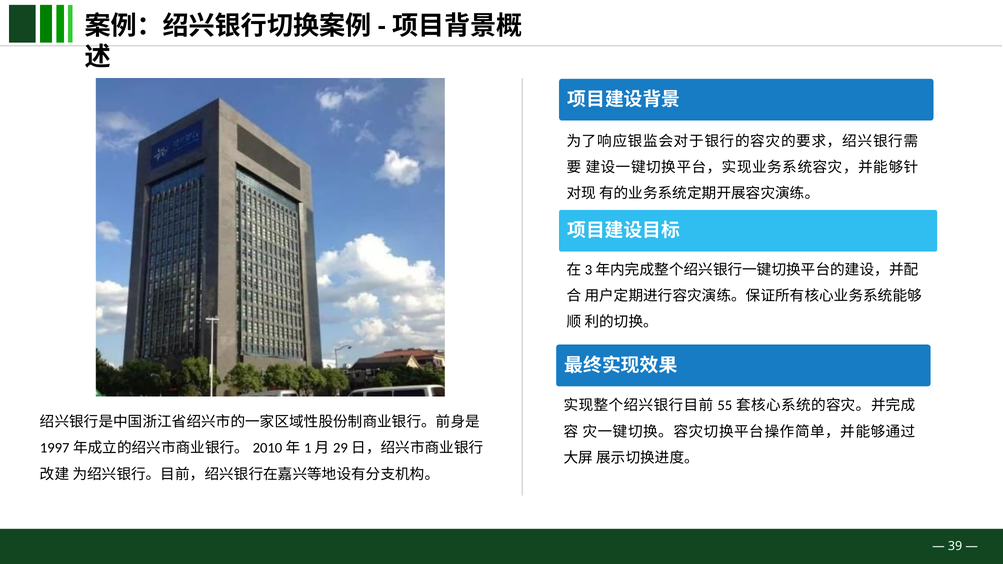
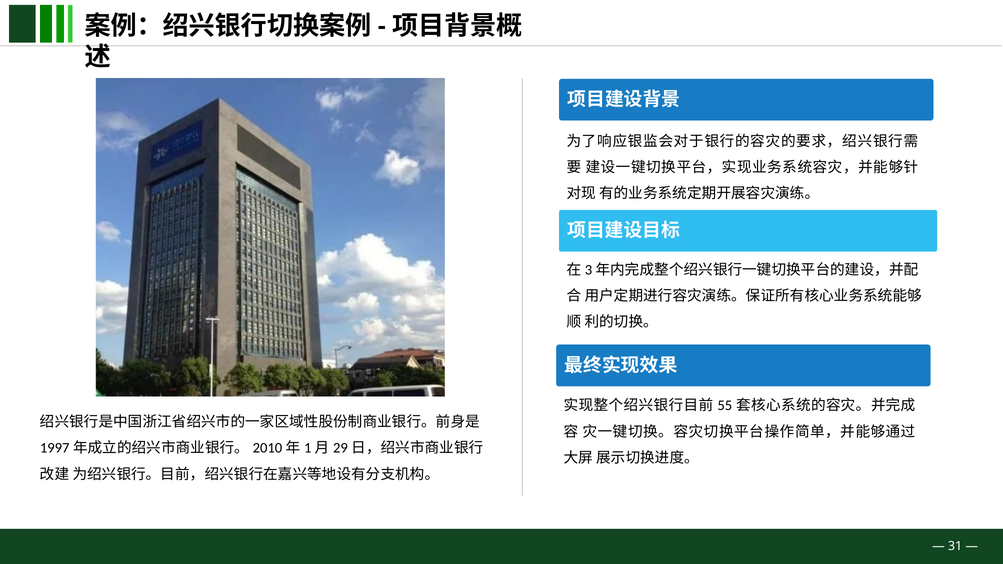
39: 39 -> 31
